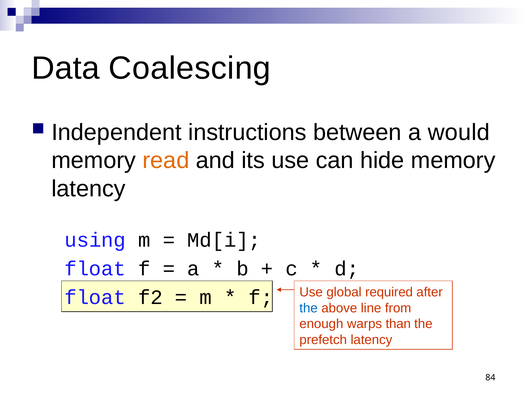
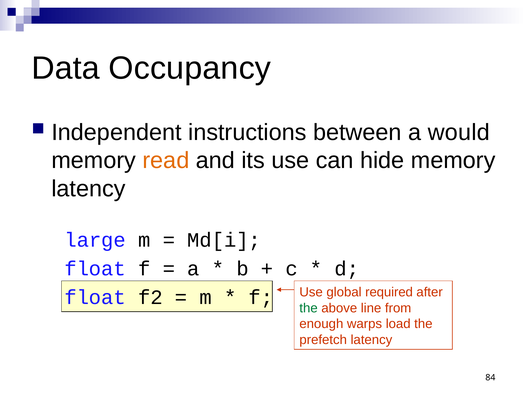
Coalescing: Coalescing -> Occupancy
using: using -> large
the at (309, 308) colour: blue -> green
than: than -> load
